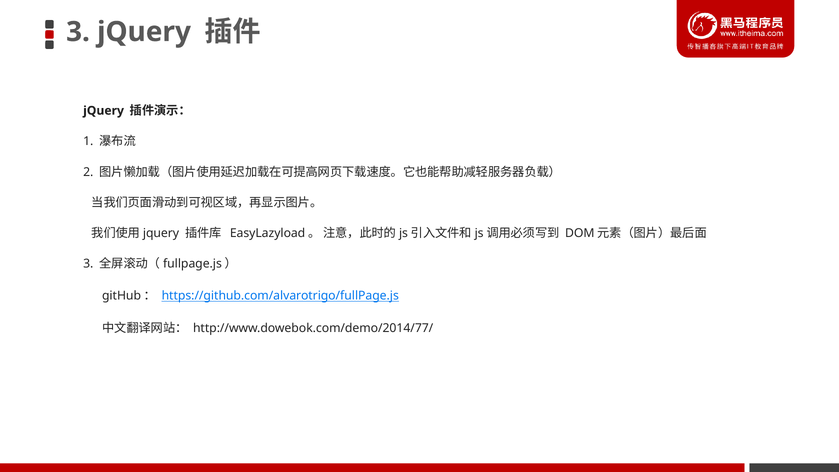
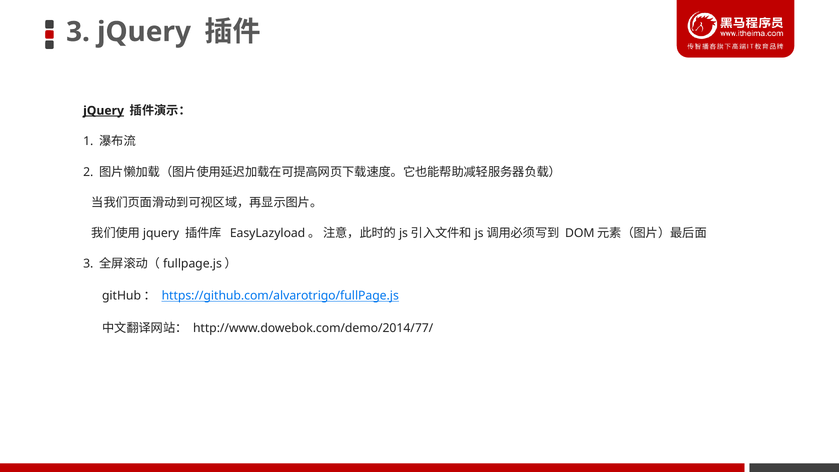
jQuery at (104, 111) underline: none -> present
